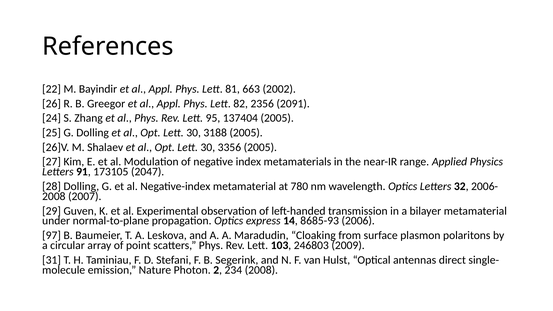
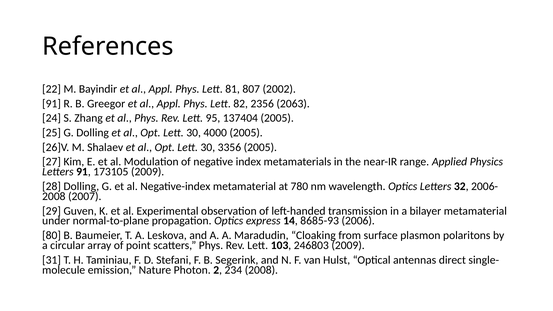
663: 663 -> 807
26 at (52, 104): 26 -> 91
2091: 2091 -> 2063
3188: 3188 -> 4000
173105 2047: 2047 -> 2009
97: 97 -> 80
